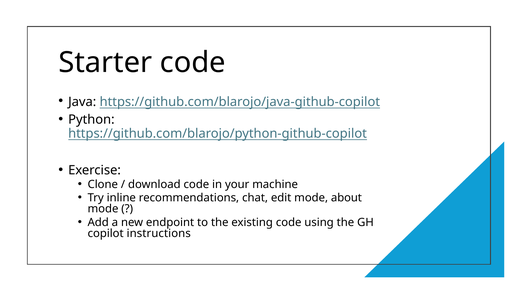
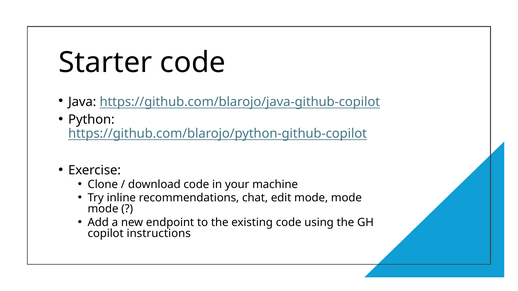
edit mode about: about -> mode
